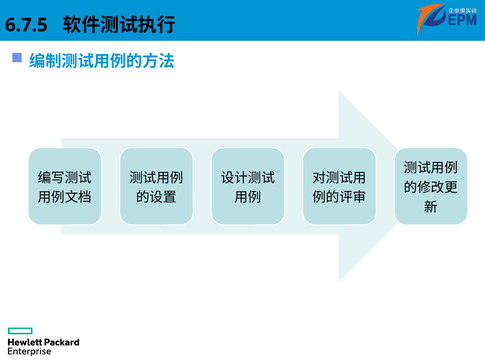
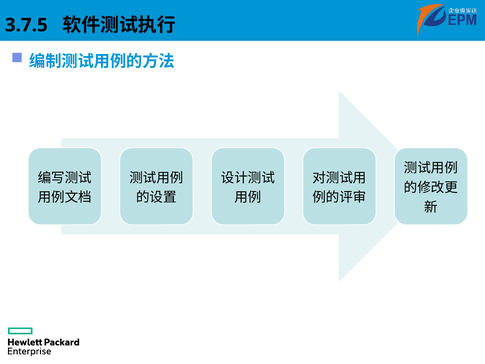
6.7.5: 6.7.5 -> 3.7.5
